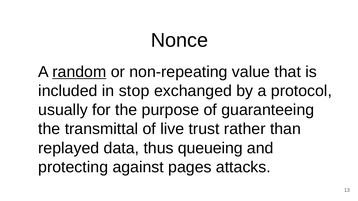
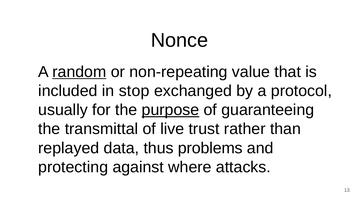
purpose underline: none -> present
queueing: queueing -> problems
pages: pages -> where
